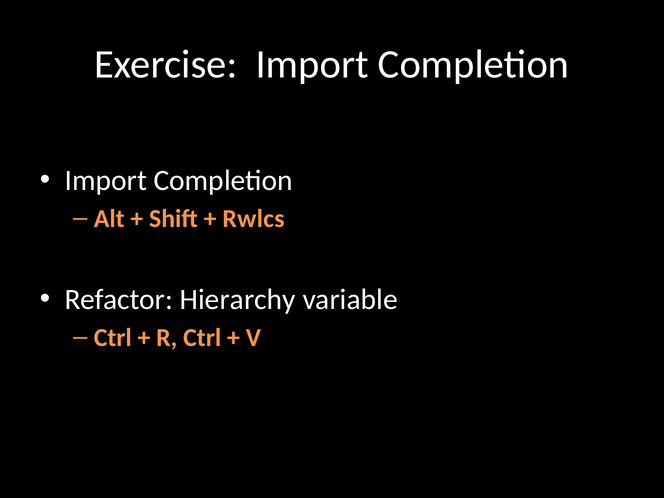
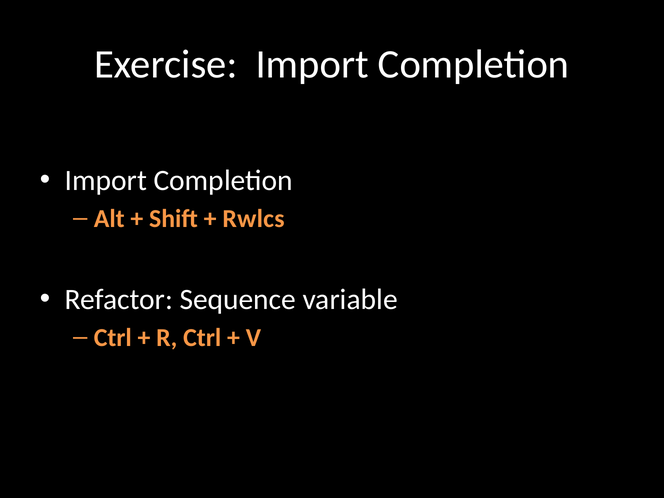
Hierarchy: Hierarchy -> Sequence
